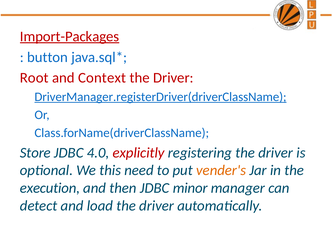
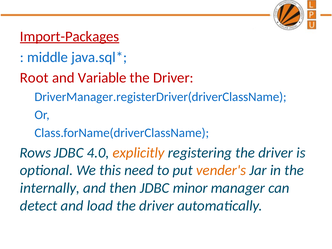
button: button -> middle
Context: Context -> Variable
DriverManager.registerDriver(driverClassName underline: present -> none
Store: Store -> Rows
explicitly colour: red -> orange
execution: execution -> internally
